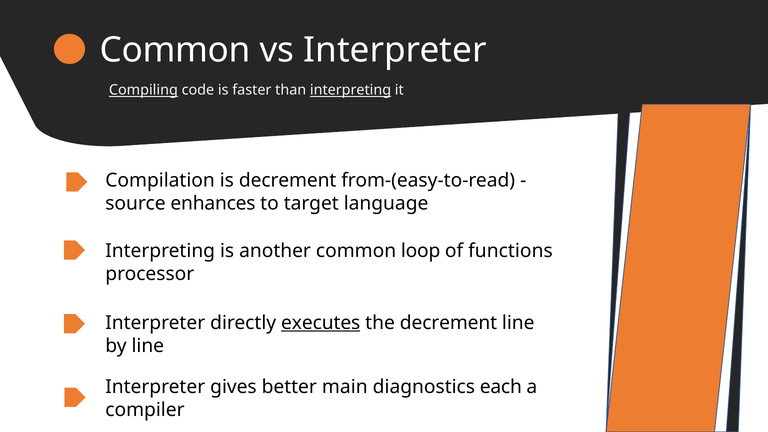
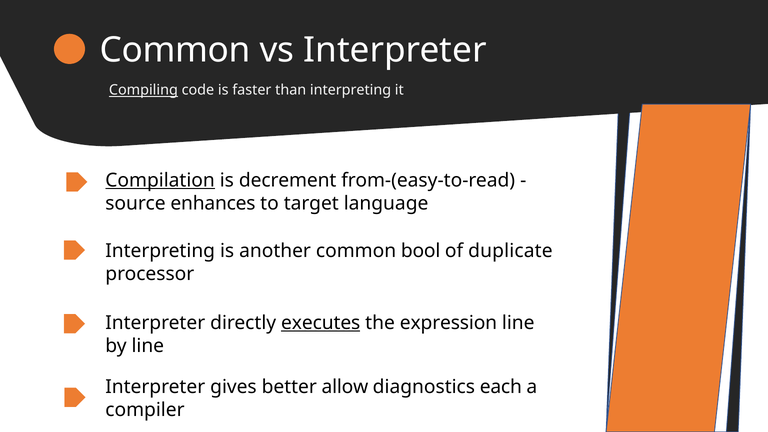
interpreting at (351, 90) underline: present -> none
Compilation underline: none -> present
loop: loop -> bool
functions: functions -> duplicate
the decrement: decrement -> expression
main: main -> allow
